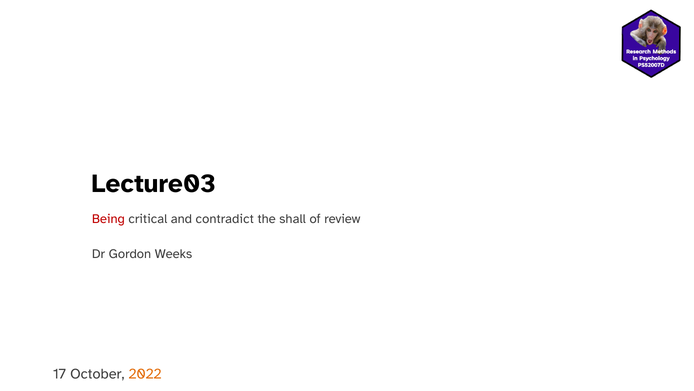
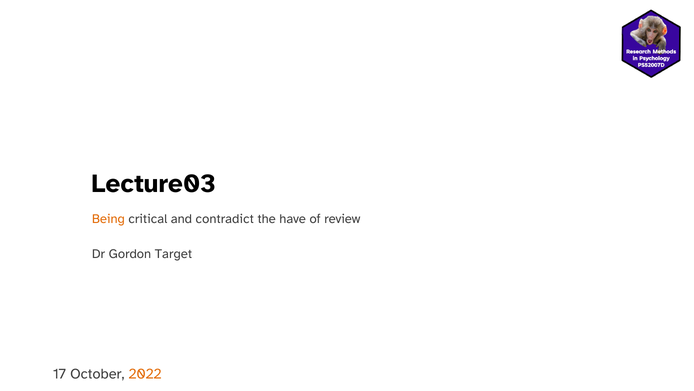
Being colour: red -> orange
shall: shall -> have
Weeks: Weeks -> Target
